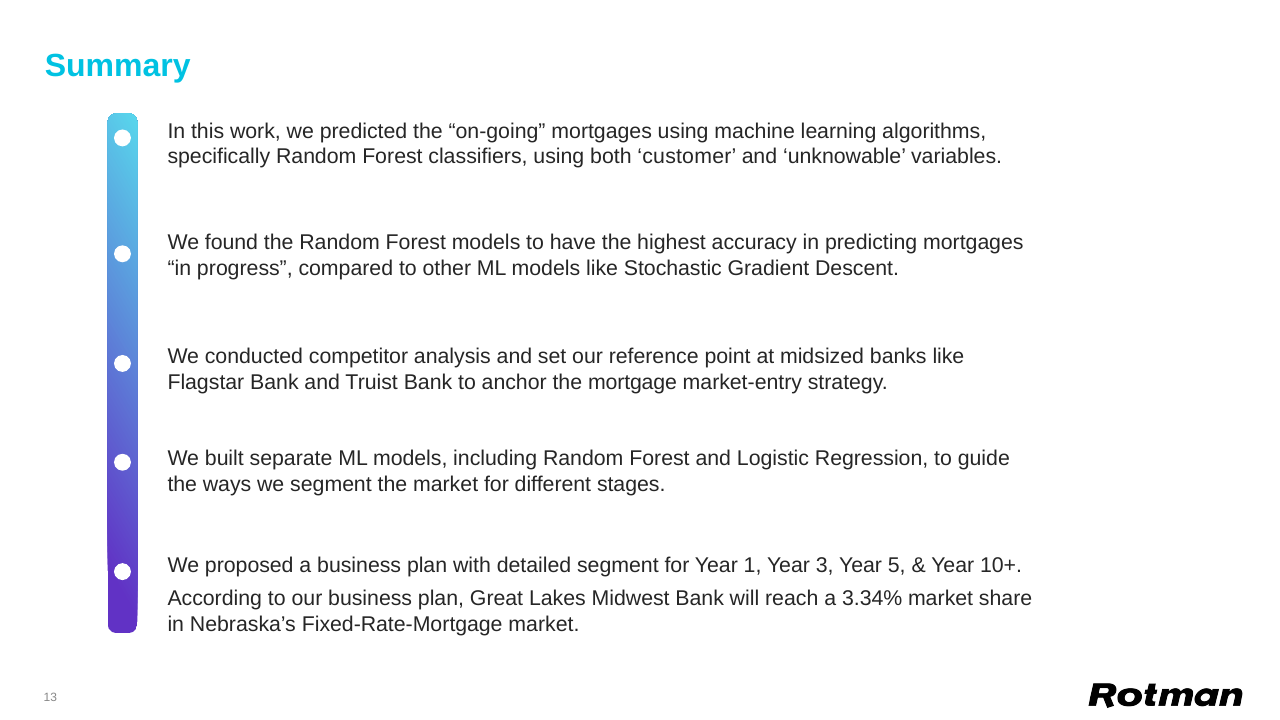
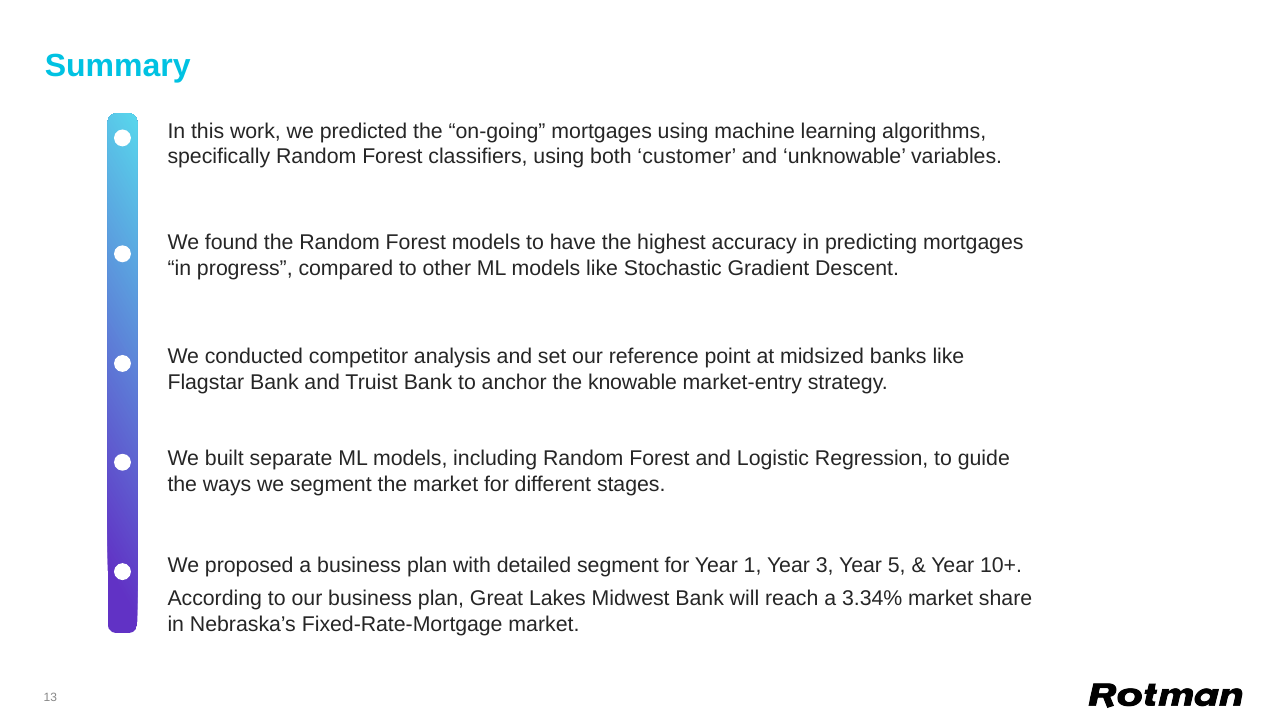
mortgage: mortgage -> knowable
